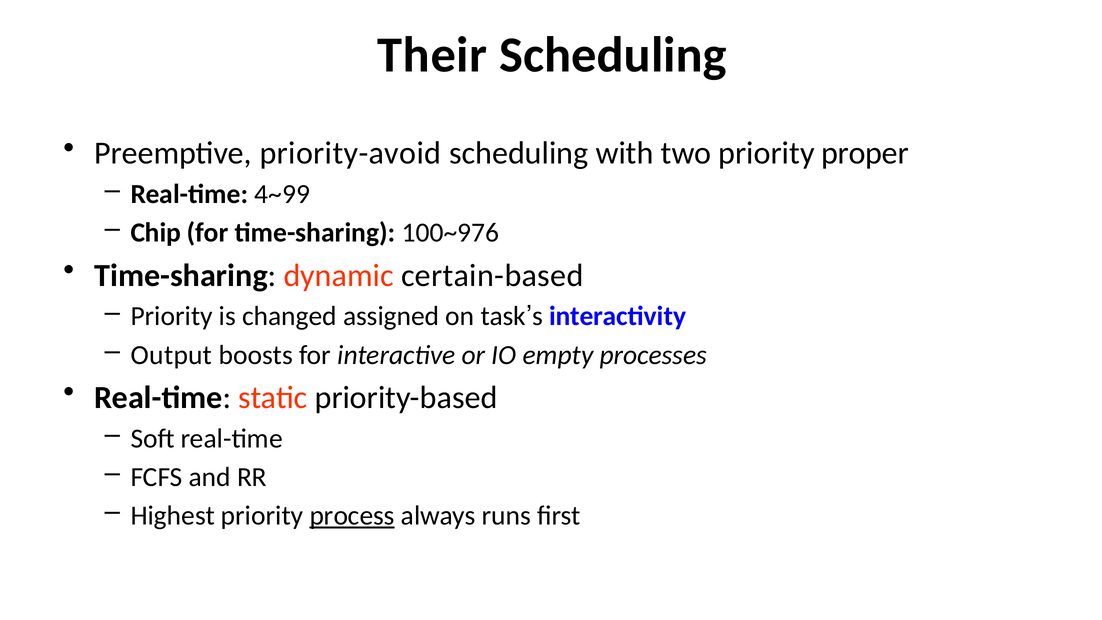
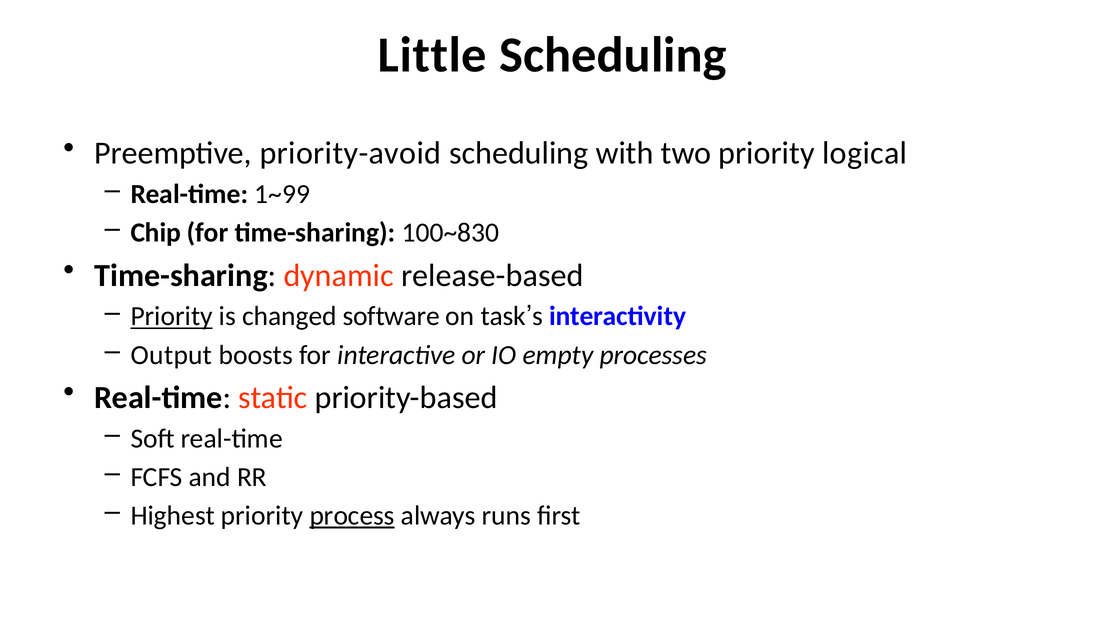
Their: Their -> Little
proper: proper -> logical
4~99: 4~99 -> 1~99
100~976: 100~976 -> 100~830
certain-based: certain-based -> release-based
Priority at (172, 316) underline: none -> present
assigned: assigned -> software
